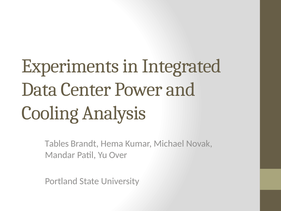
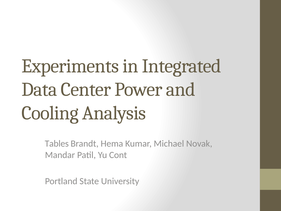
Over: Over -> Cont
